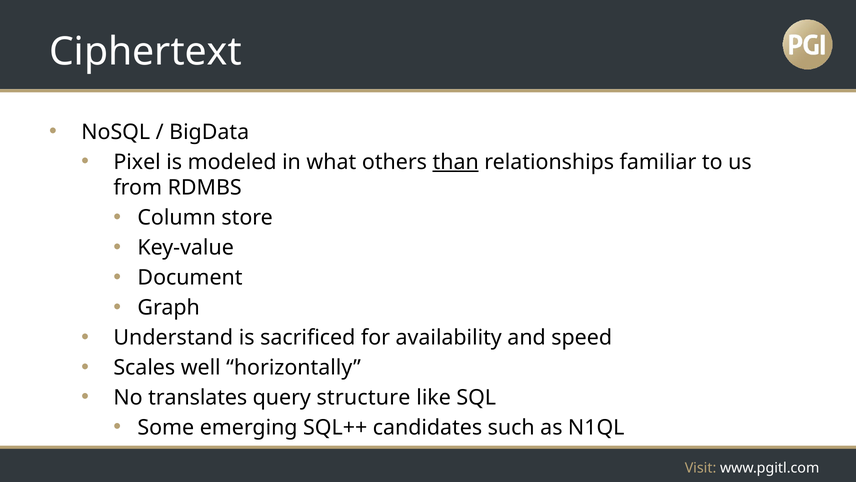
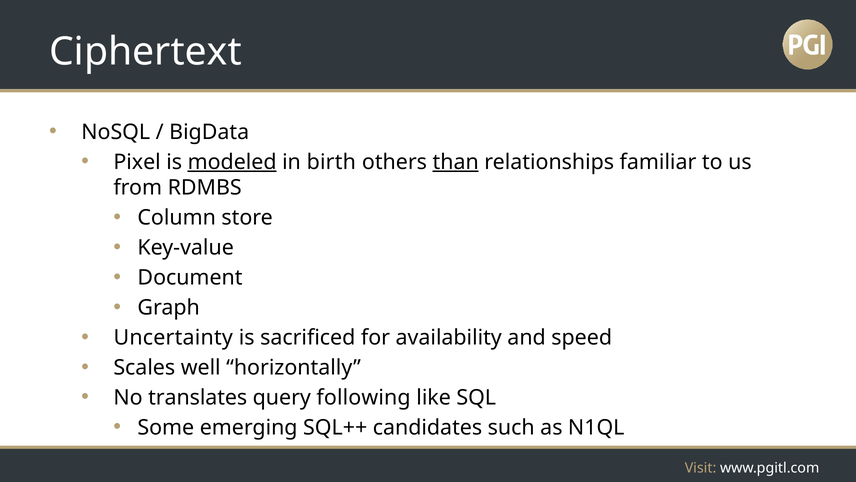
modeled underline: none -> present
what: what -> birth
Understand: Understand -> Uncertainty
structure: structure -> following
